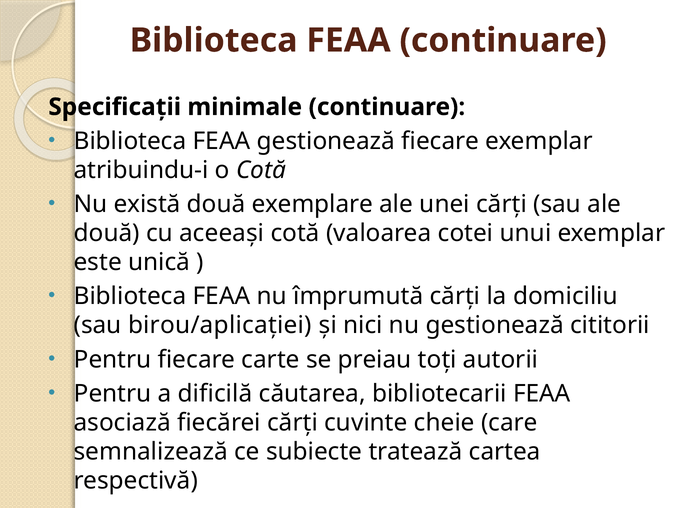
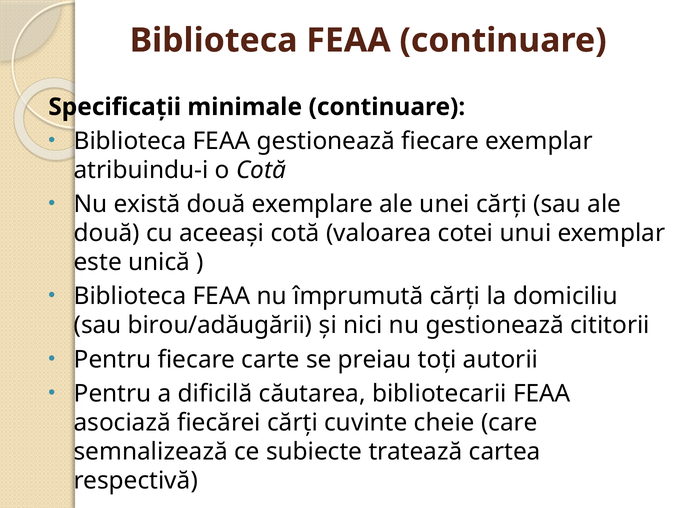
birou/aplicaţiei: birou/aplicaţiei -> birou/adăugării
